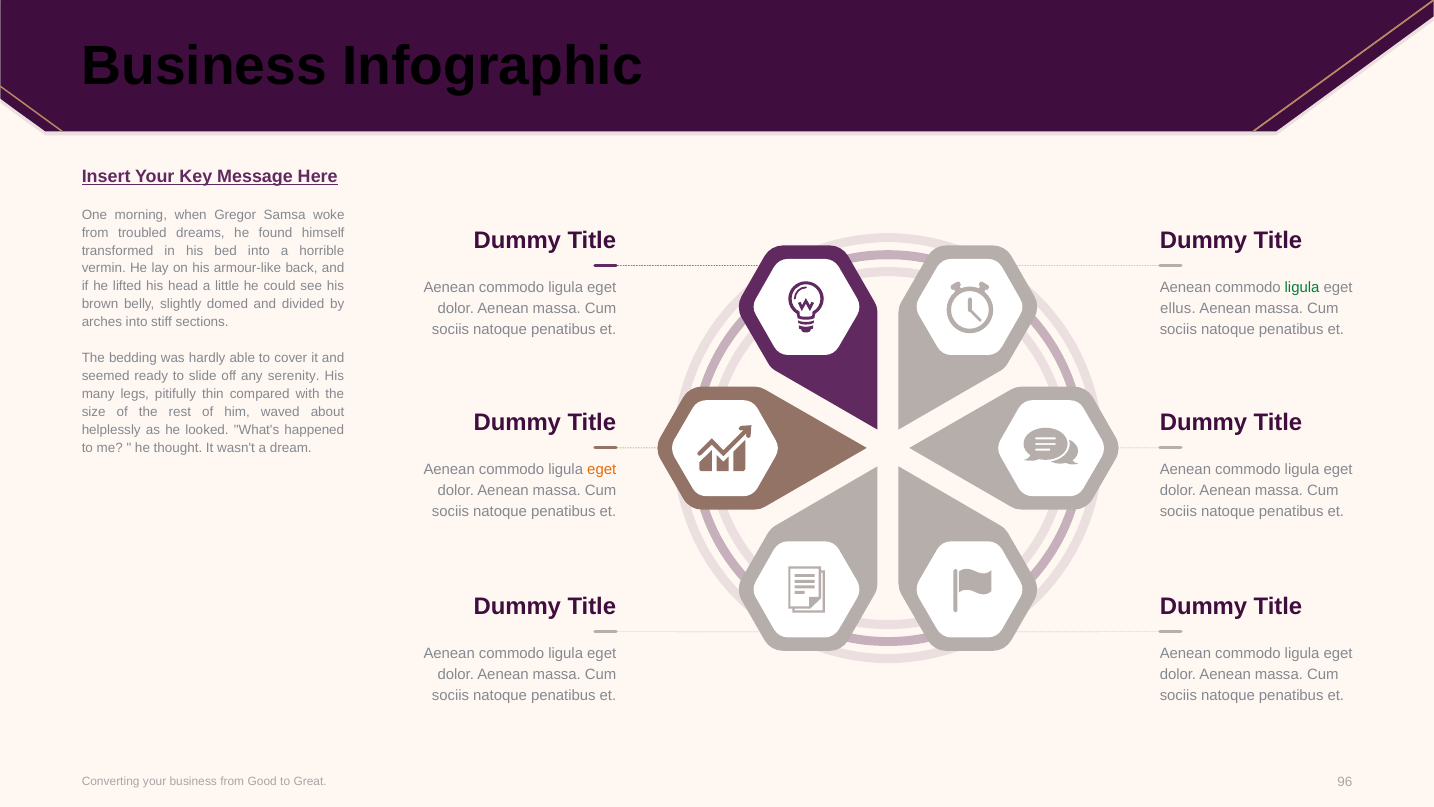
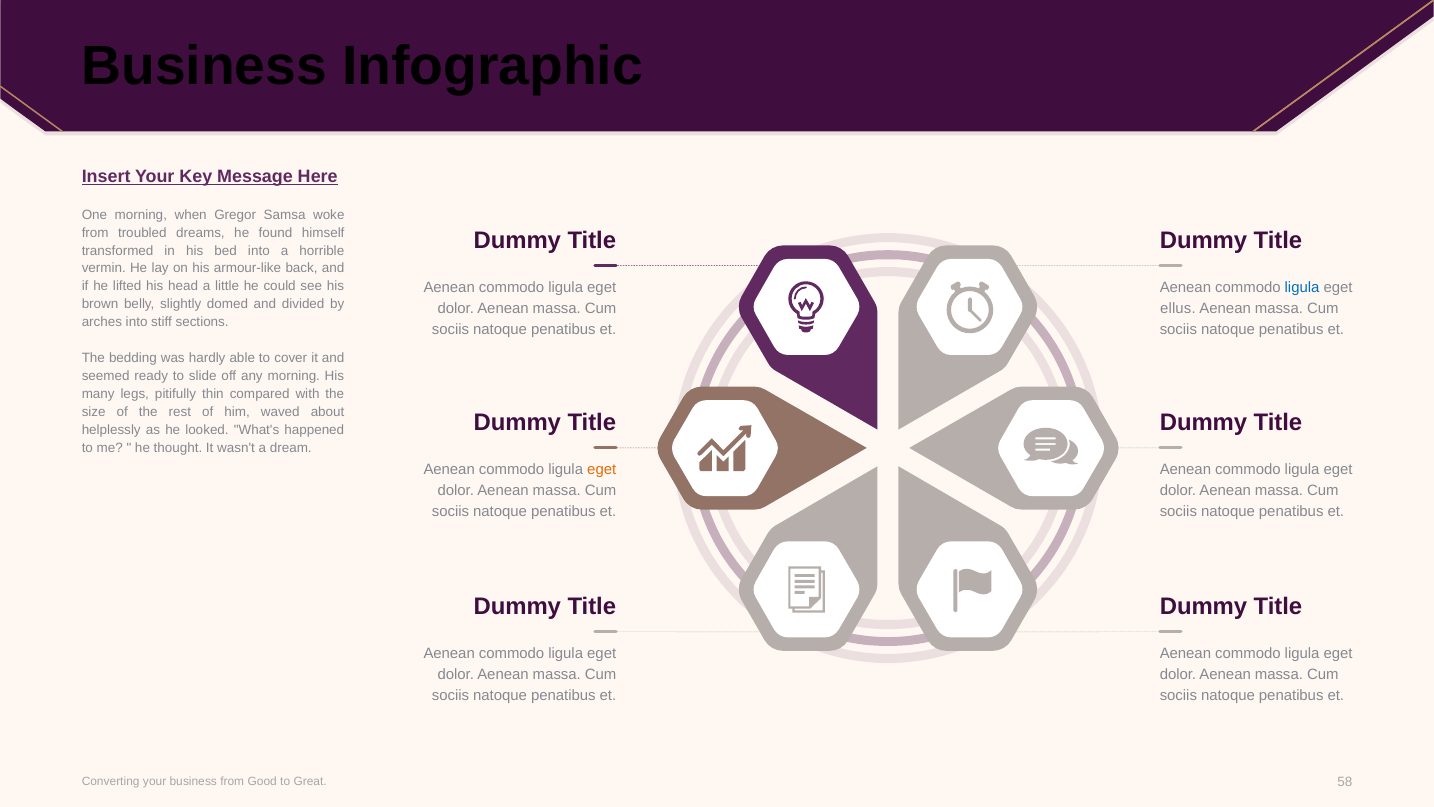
ligula at (1302, 287) colour: green -> blue
any serenity: serenity -> morning
96: 96 -> 58
